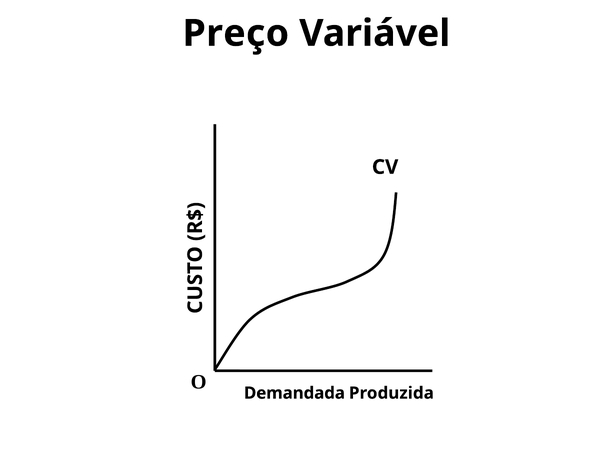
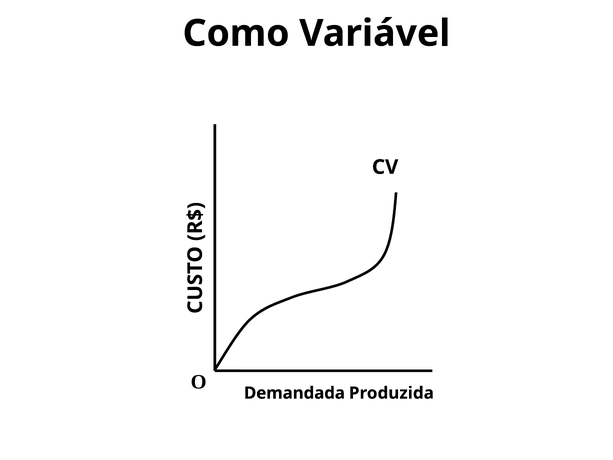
Preço: Preço -> Como
